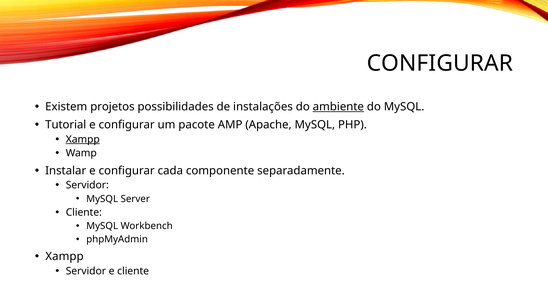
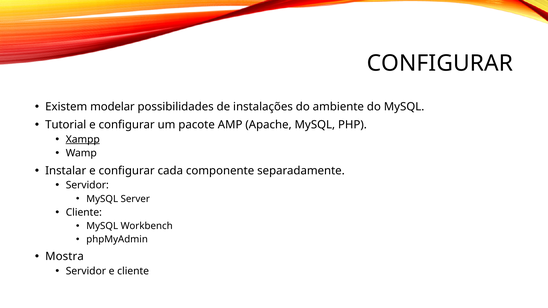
projetos: projetos -> modelar
ambiente underline: present -> none
Xampp at (64, 257): Xampp -> Mostra
